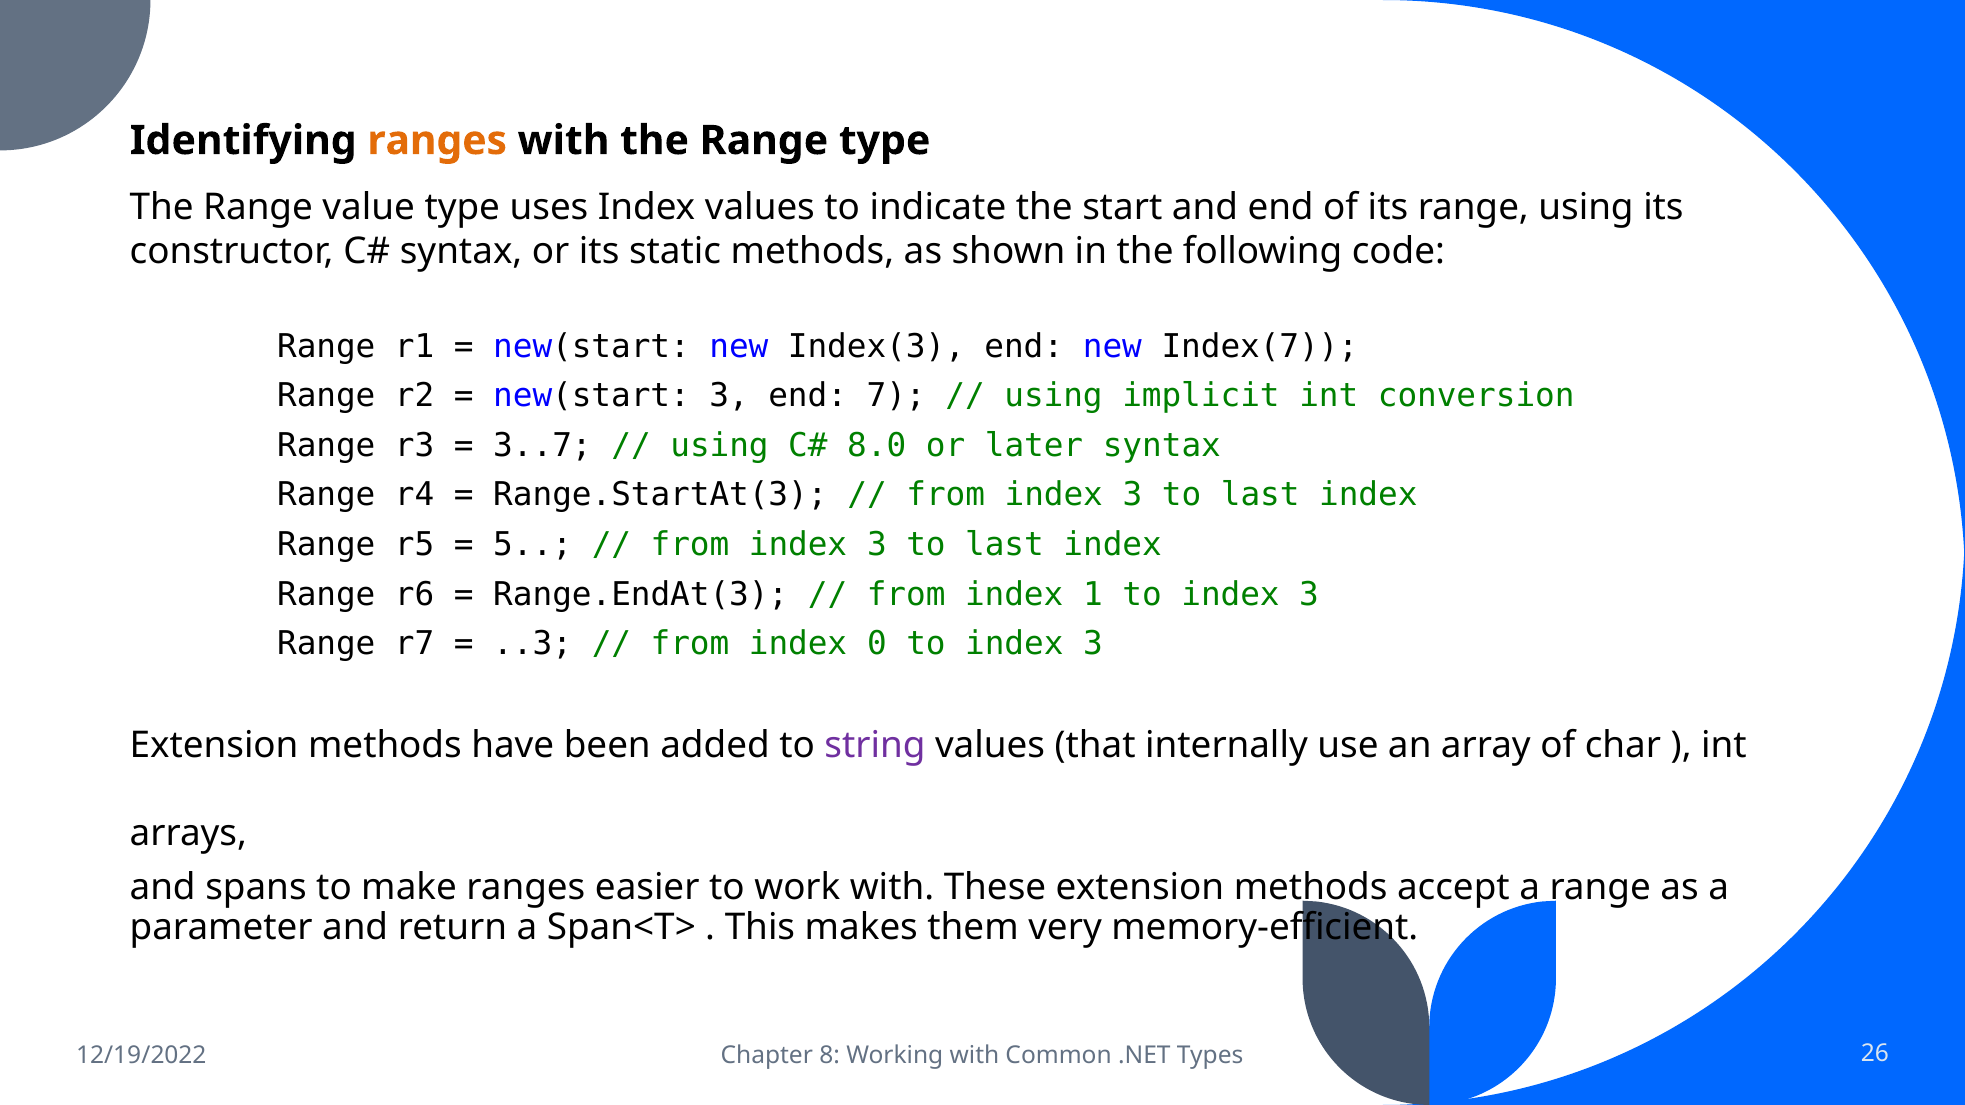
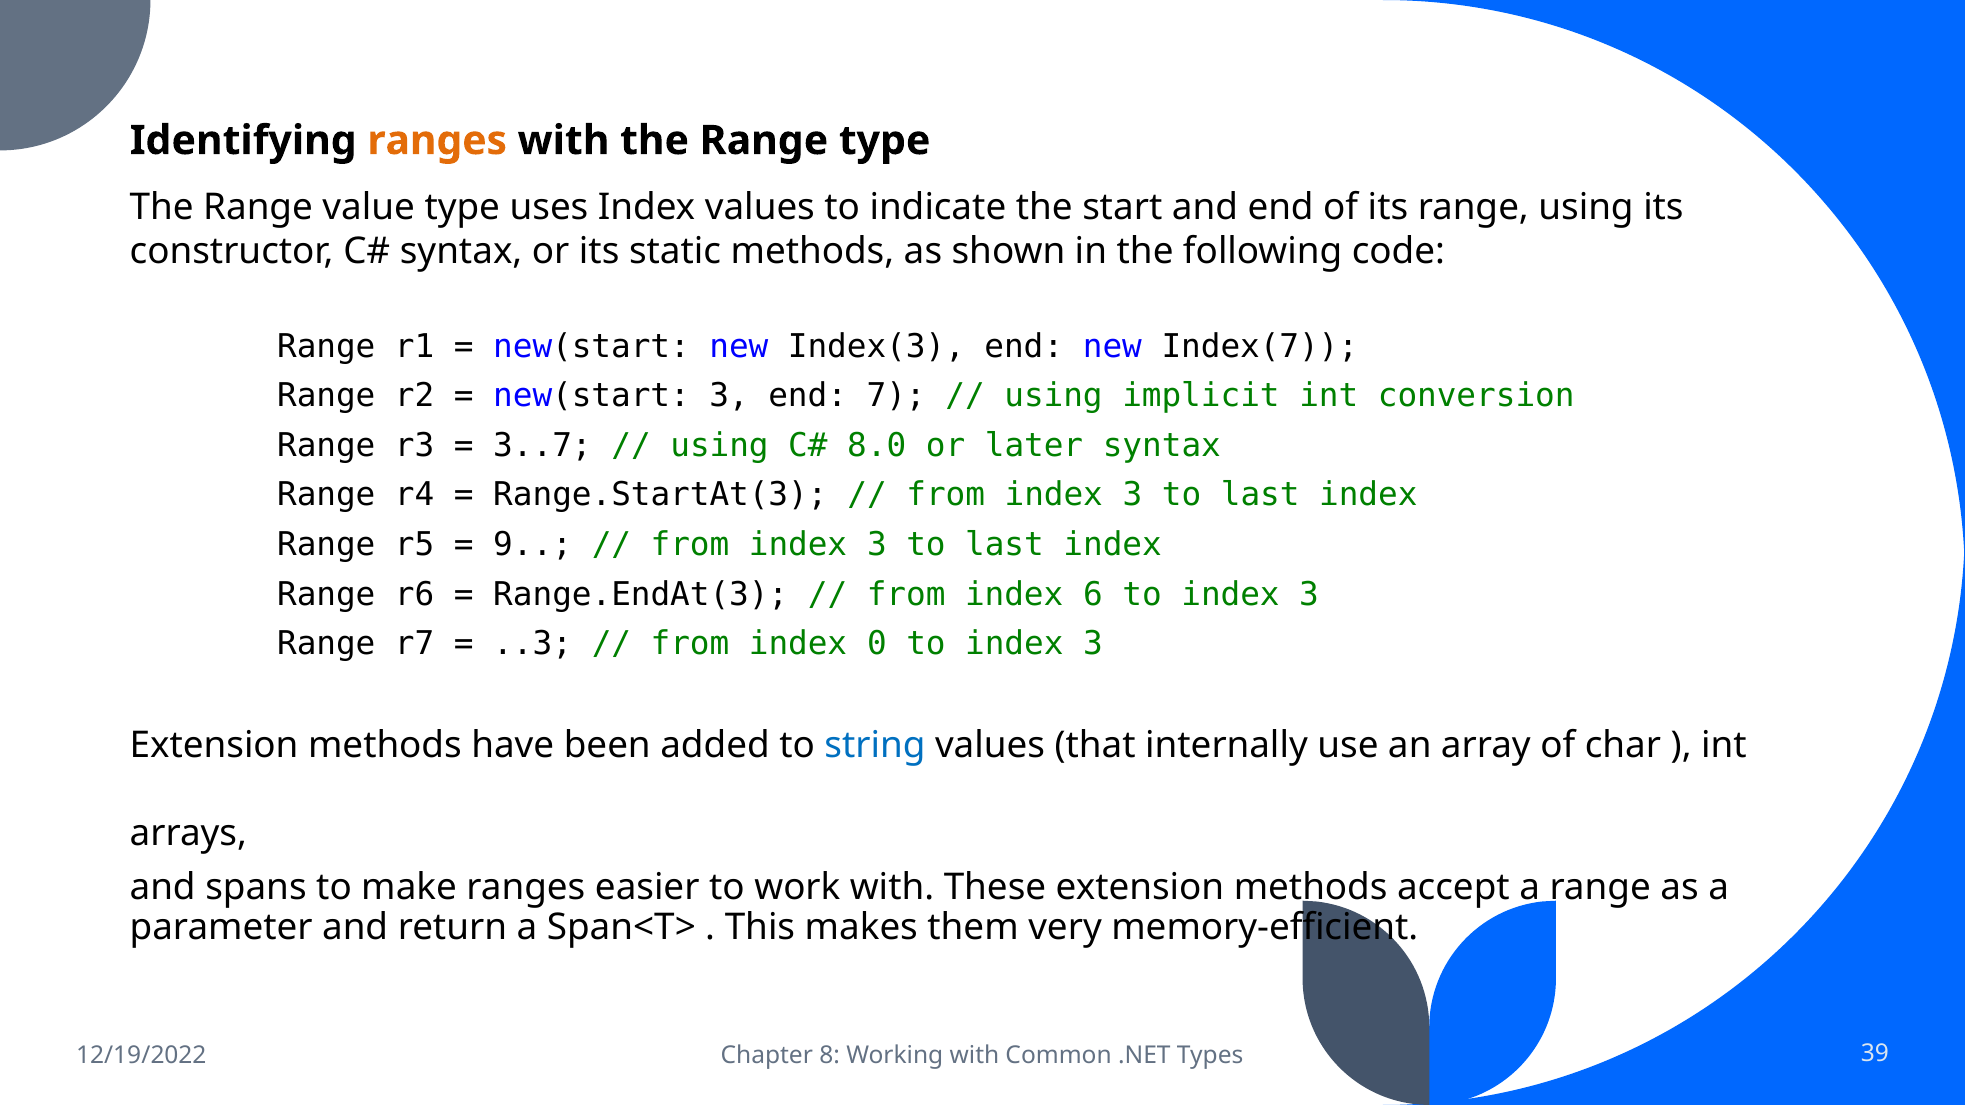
5: 5 -> 9
1: 1 -> 6
string colour: purple -> blue
26: 26 -> 39
